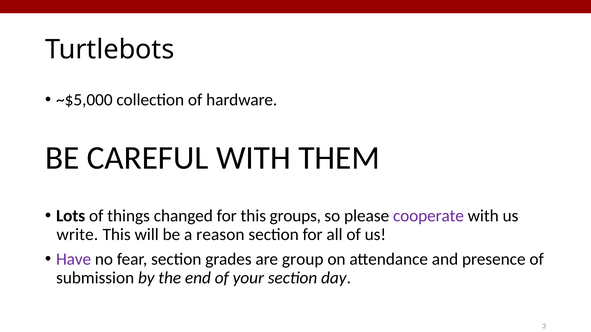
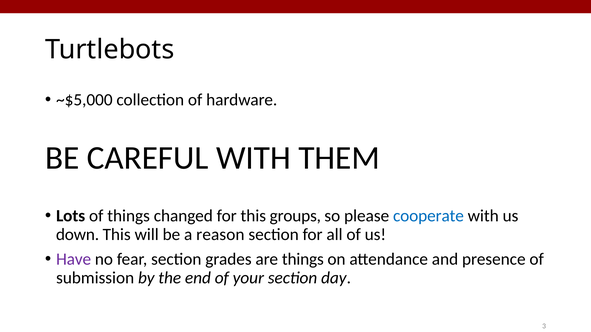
cooperate colour: purple -> blue
write: write -> down
are group: group -> things
